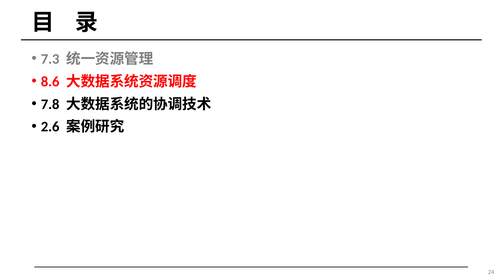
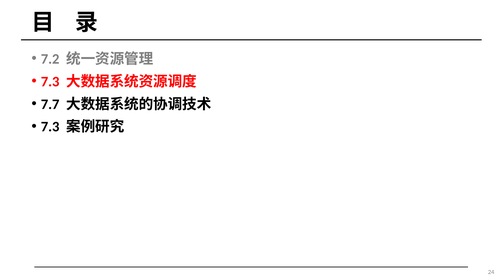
7.3: 7.3 -> 7.2
8.6 at (50, 82): 8.6 -> 7.3
7.8: 7.8 -> 7.7
2.6 at (50, 127): 2.6 -> 7.3
